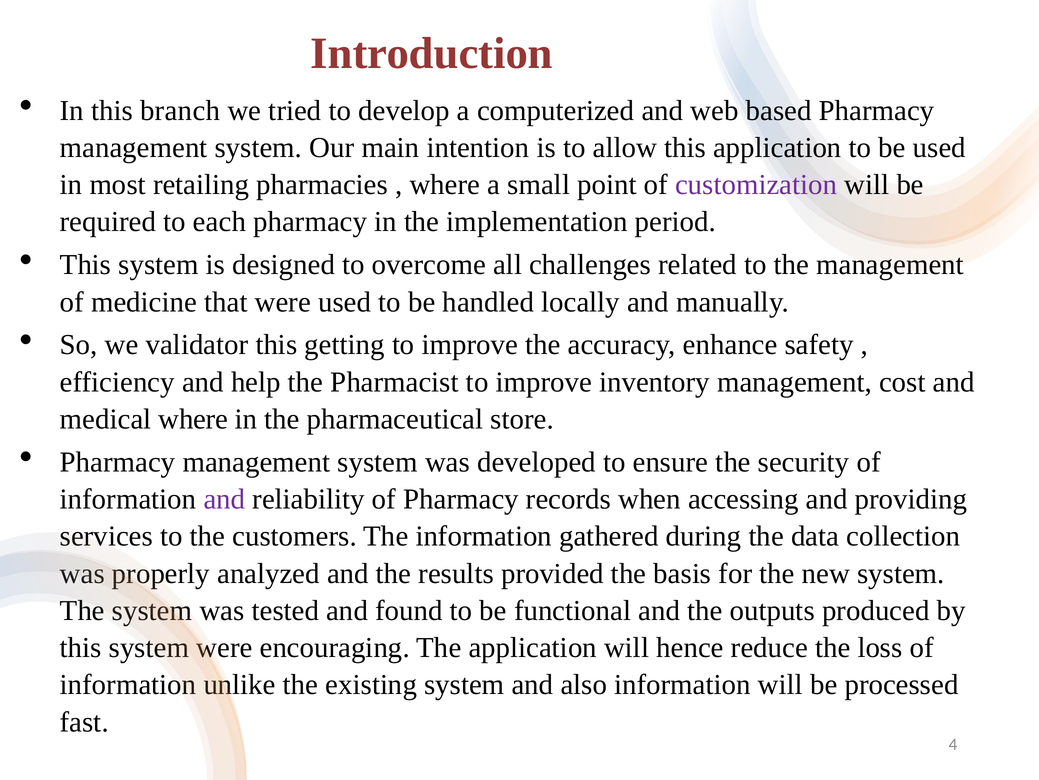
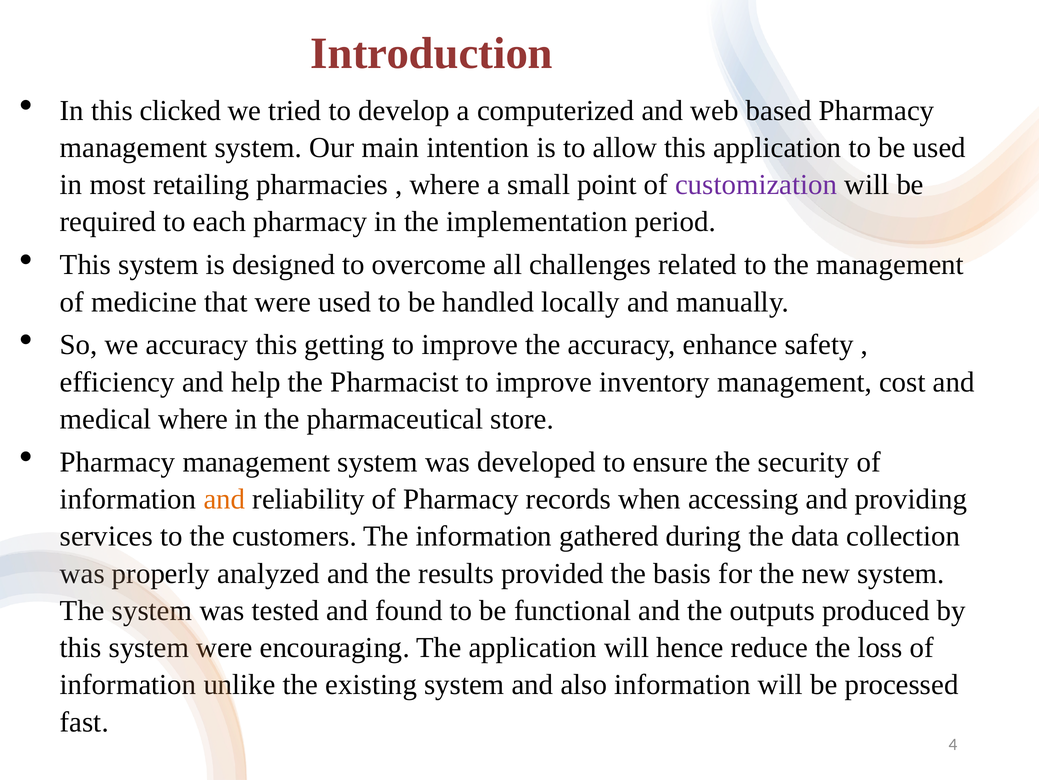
branch: branch -> clicked
we validator: validator -> accuracy
and at (224, 499) colour: purple -> orange
